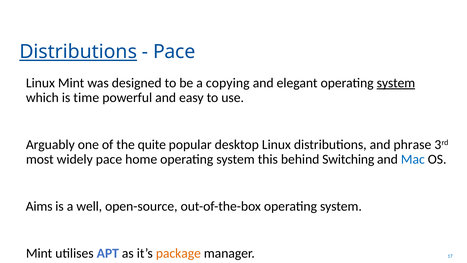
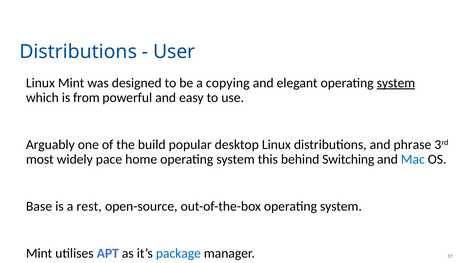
Distributions at (78, 52) underline: present -> none
Pace at (174, 52): Pace -> User
time: time -> from
quite: quite -> build
Aims: Aims -> Base
well: well -> rest
package colour: orange -> blue
